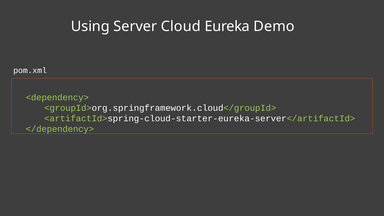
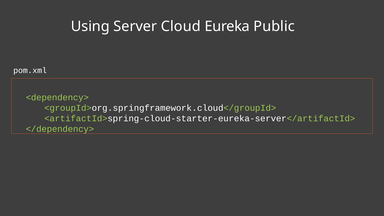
Demo: Demo -> Public
